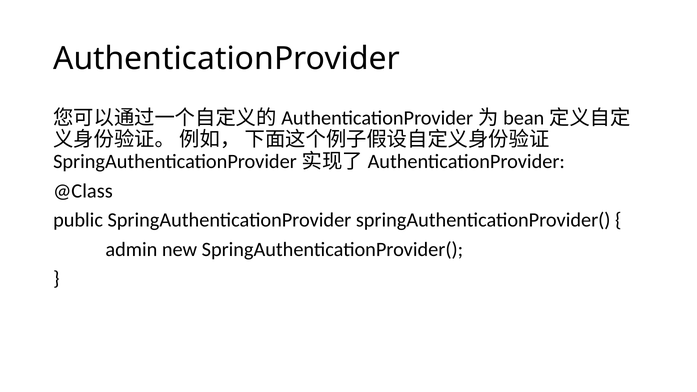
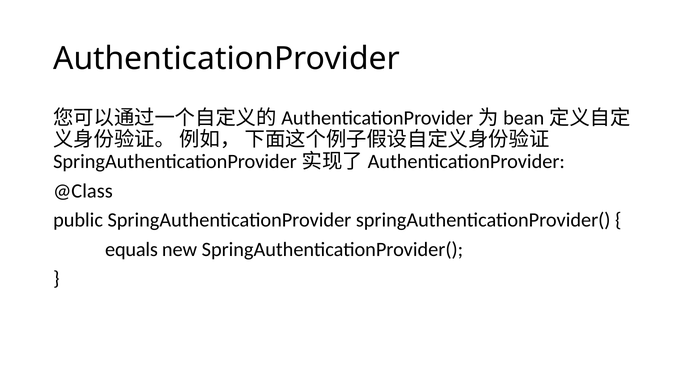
admin: admin -> equals
